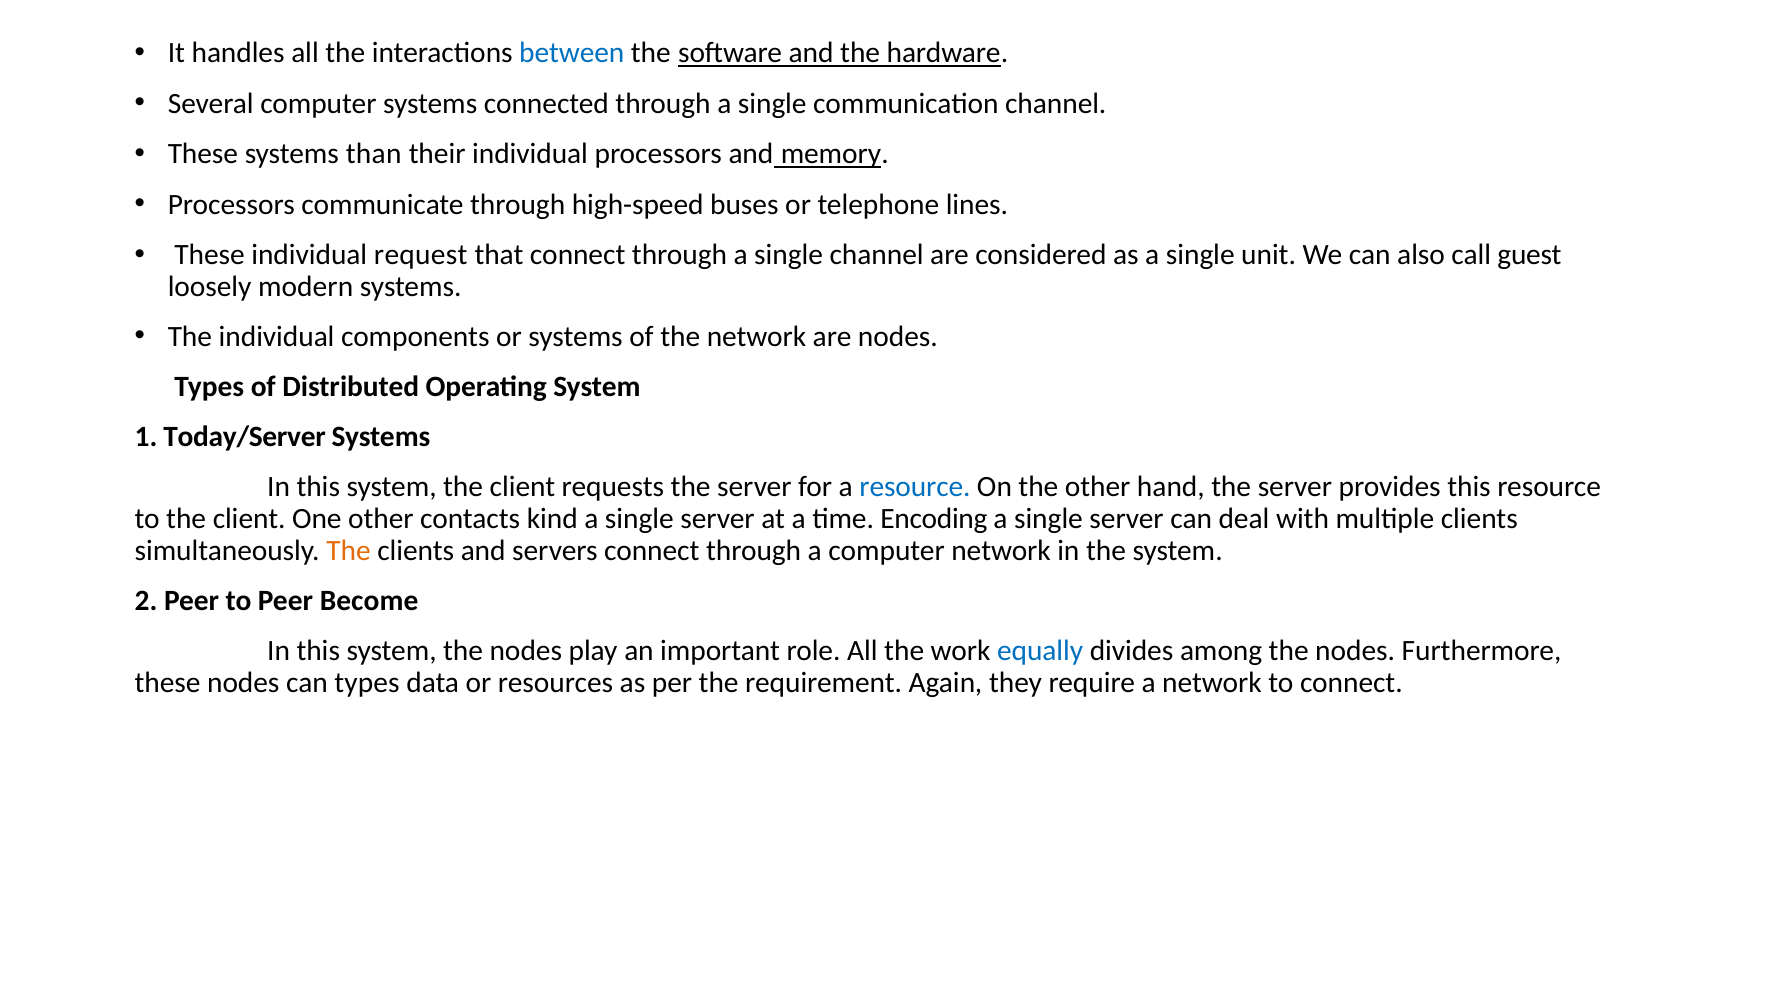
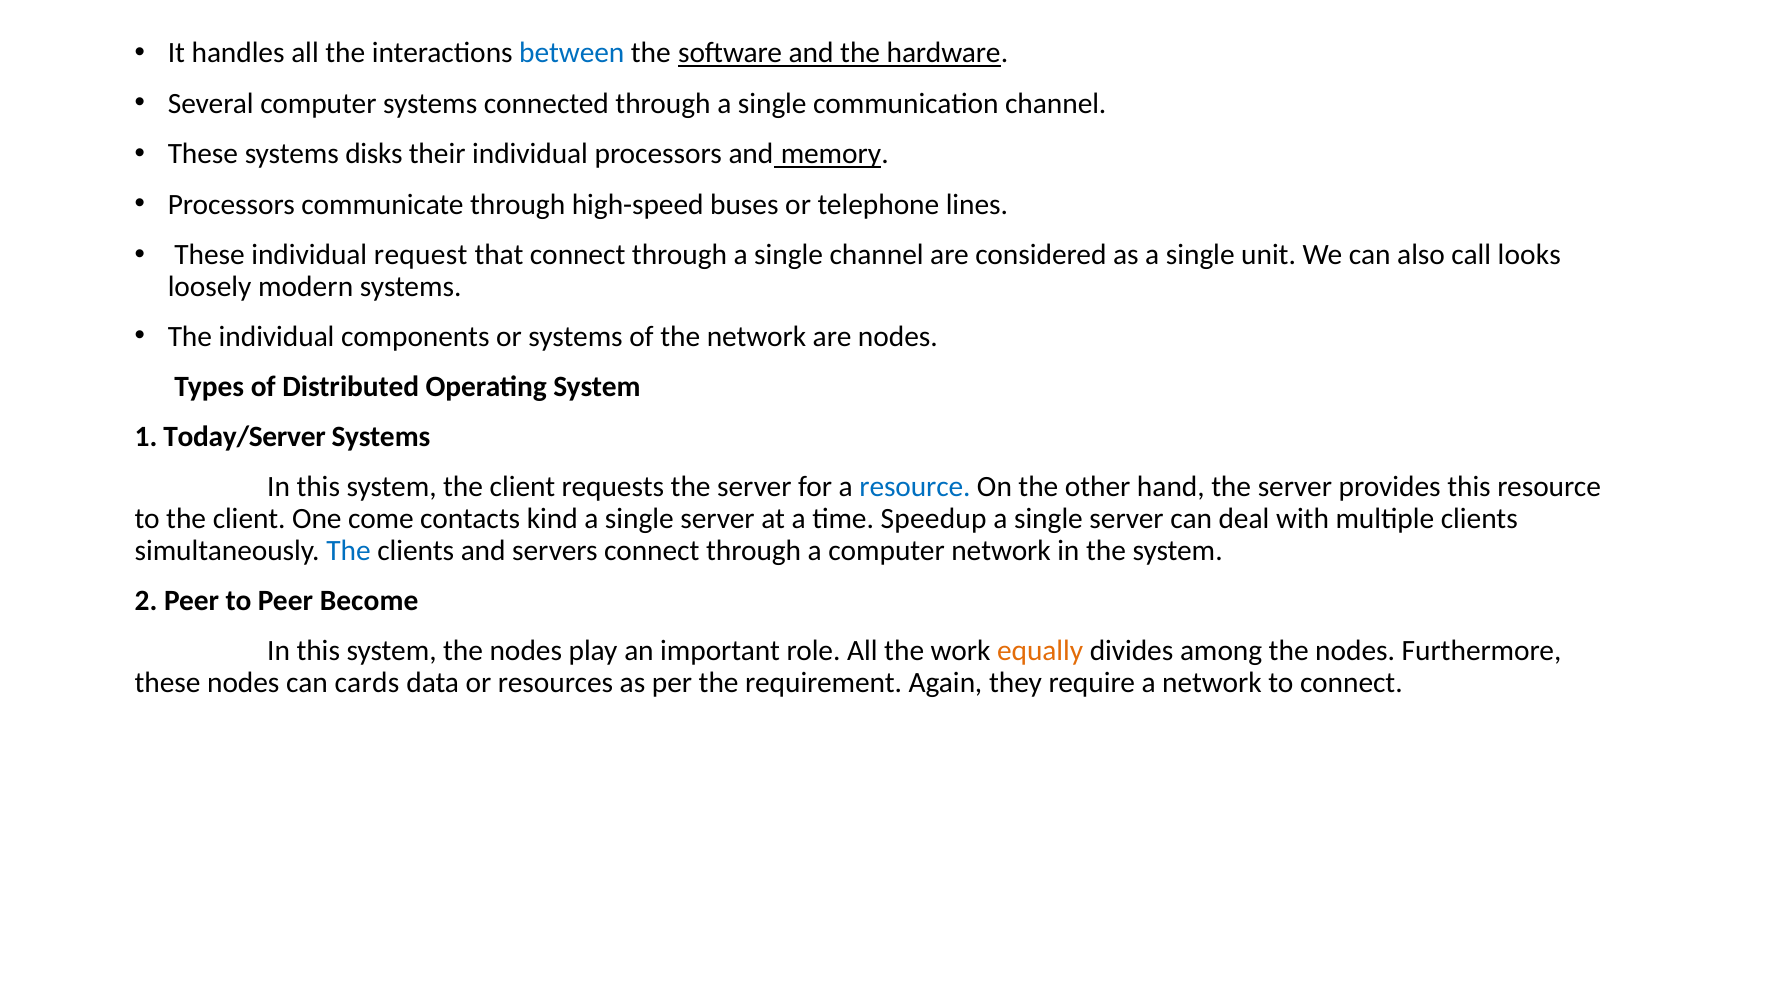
than: than -> disks
guest: guest -> looks
One other: other -> come
Encoding: Encoding -> Speedup
The at (348, 550) colour: orange -> blue
equally colour: blue -> orange
can types: types -> cards
